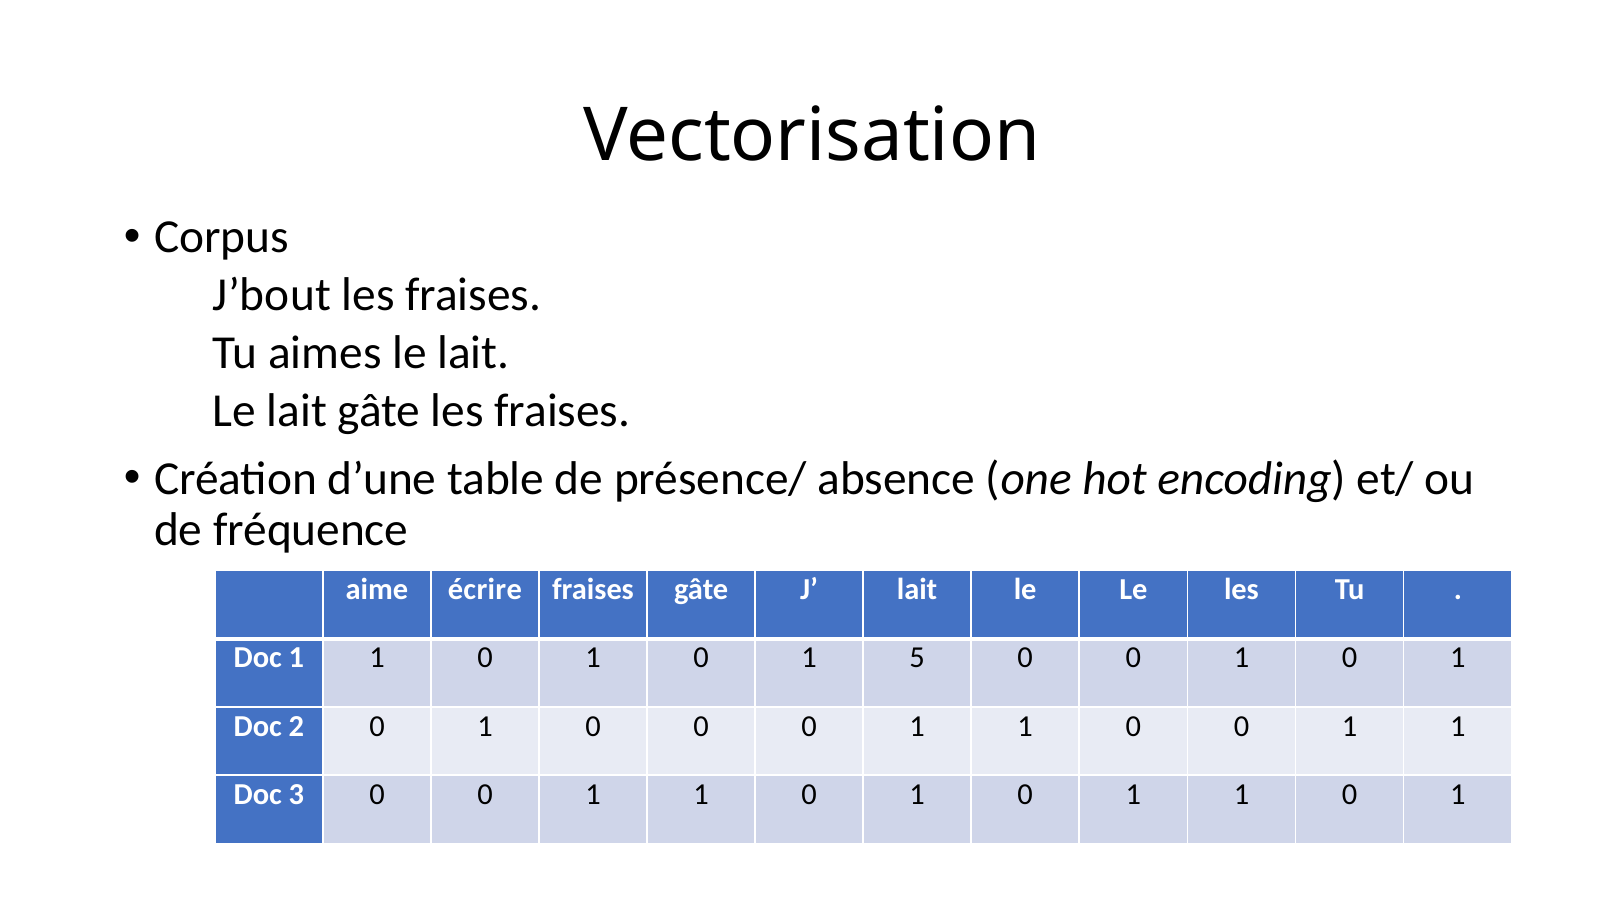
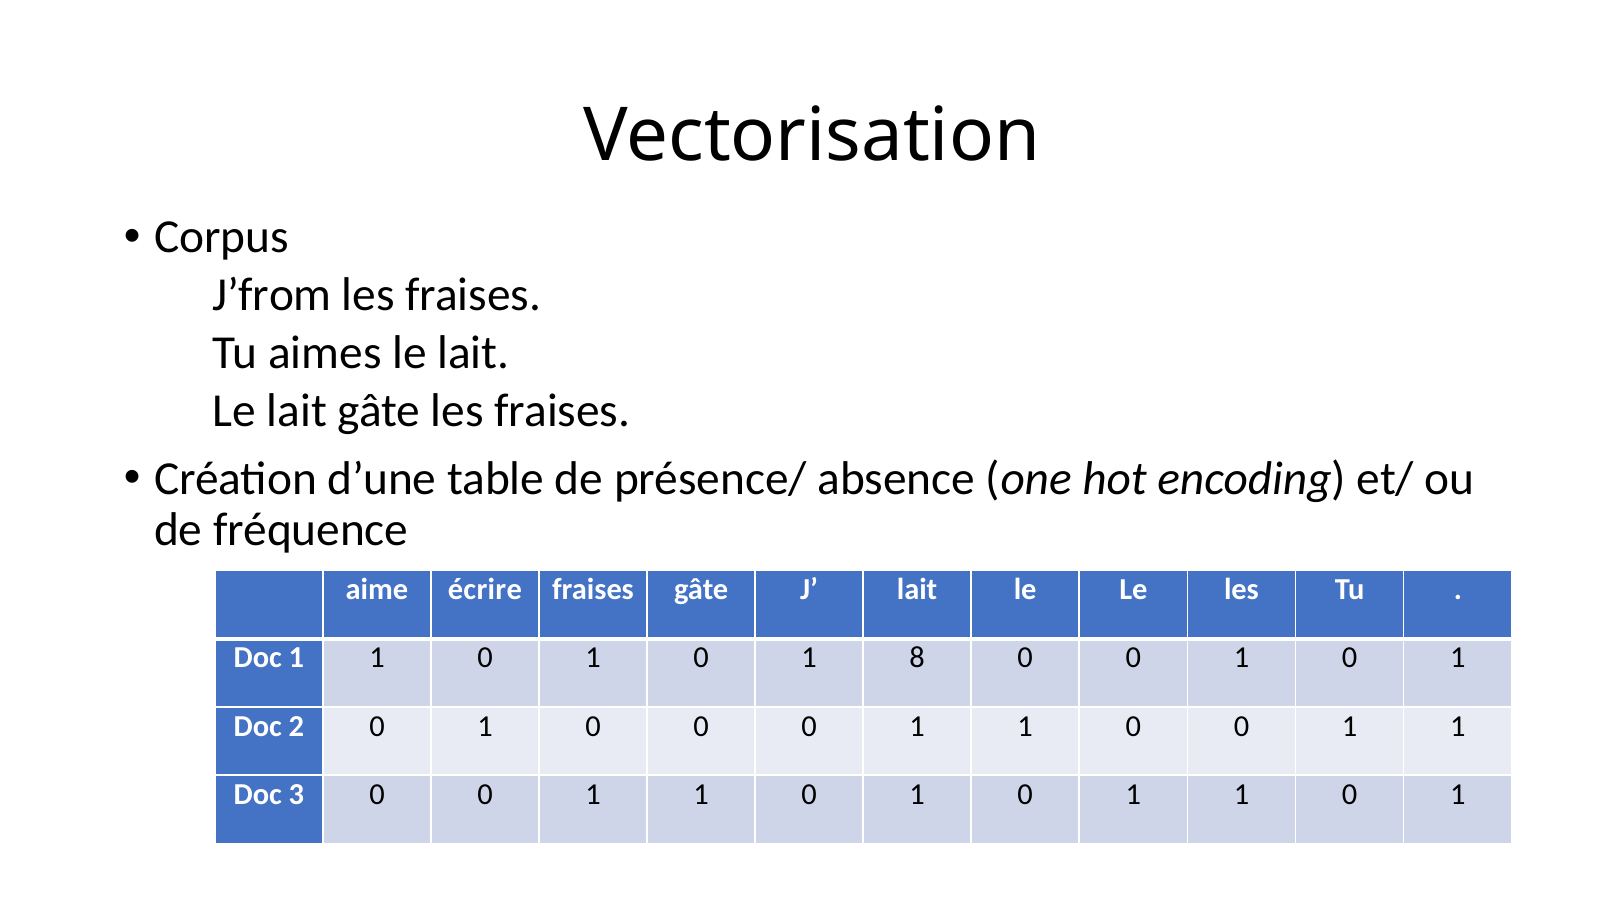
J’bout: J’bout -> J’from
5: 5 -> 8
